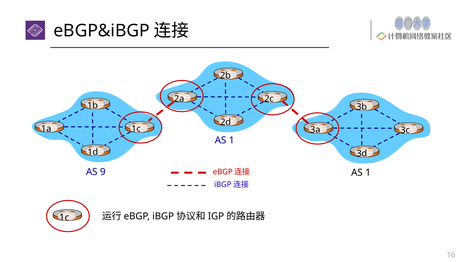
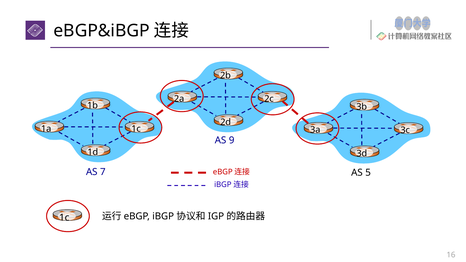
1 at (232, 140): 1 -> 9
9: 9 -> 7
1 at (368, 173): 1 -> 5
